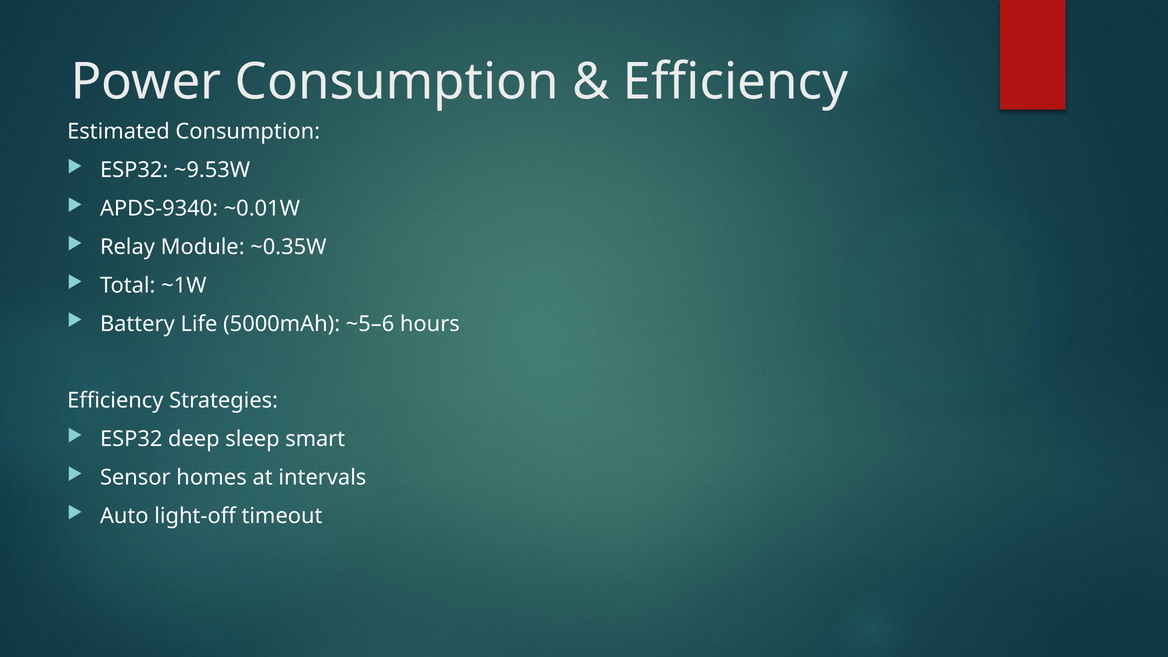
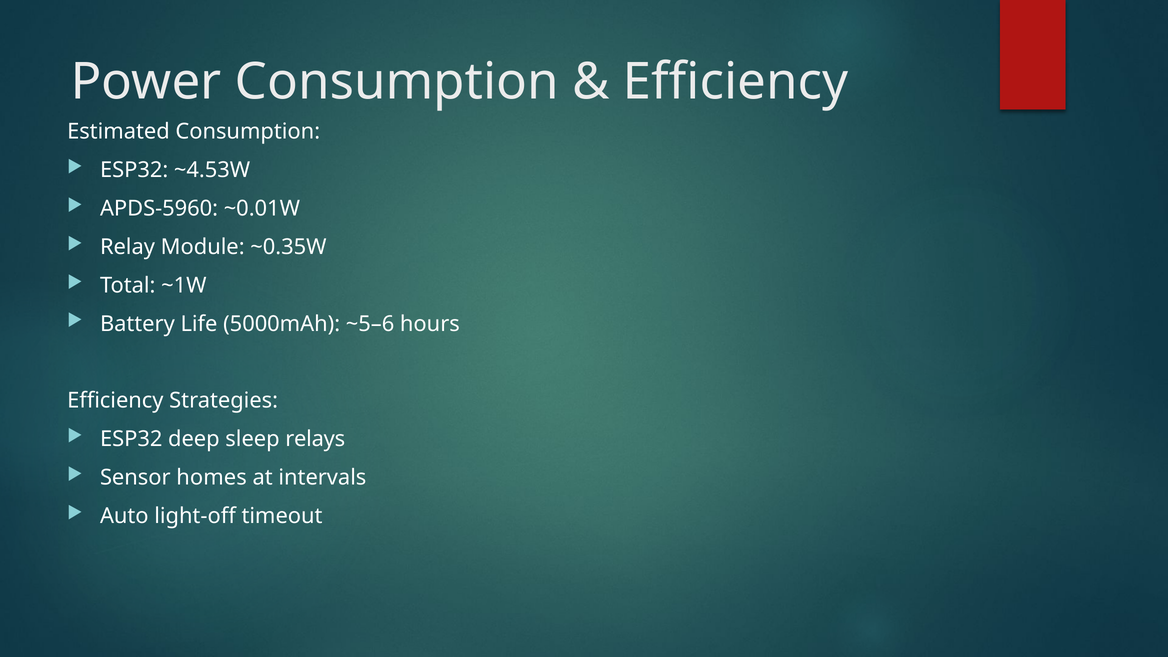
~9.53W: ~9.53W -> ~4.53W
APDS-9340: APDS-9340 -> APDS-5960
smart: smart -> relays
